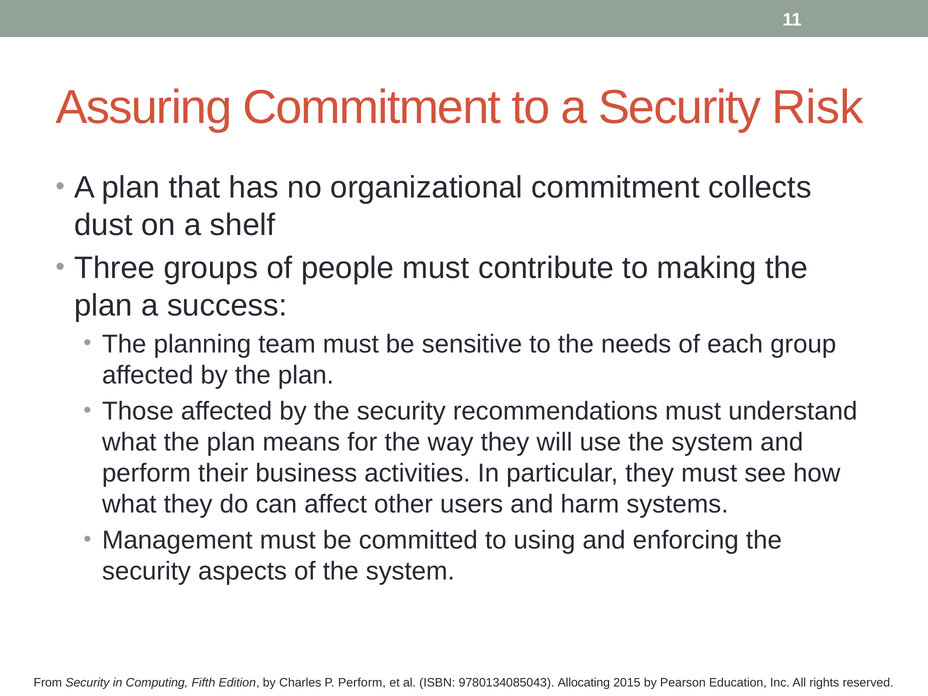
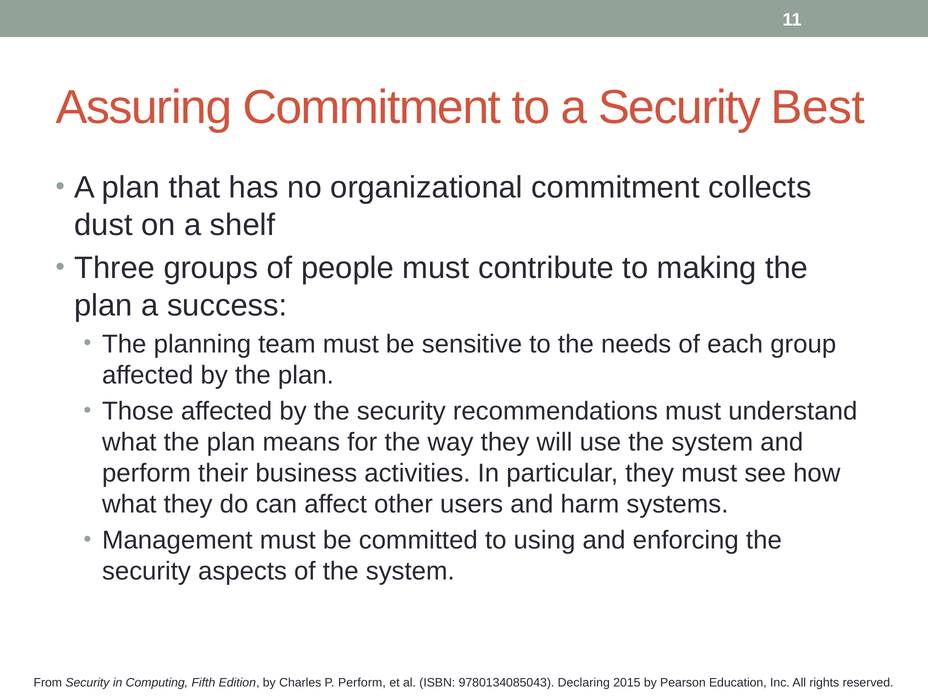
Risk: Risk -> Best
Allocating: Allocating -> Declaring
